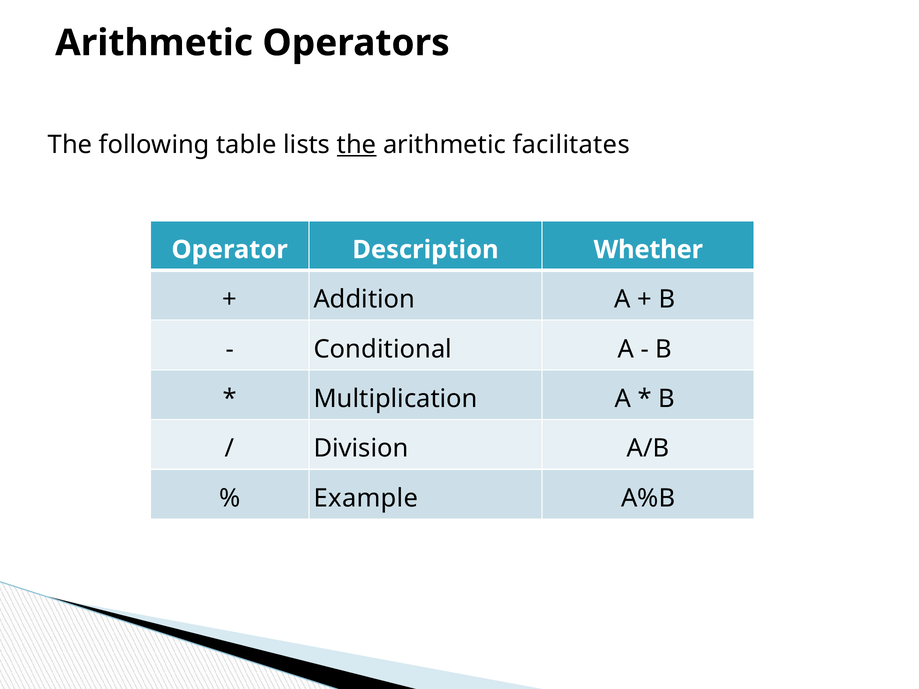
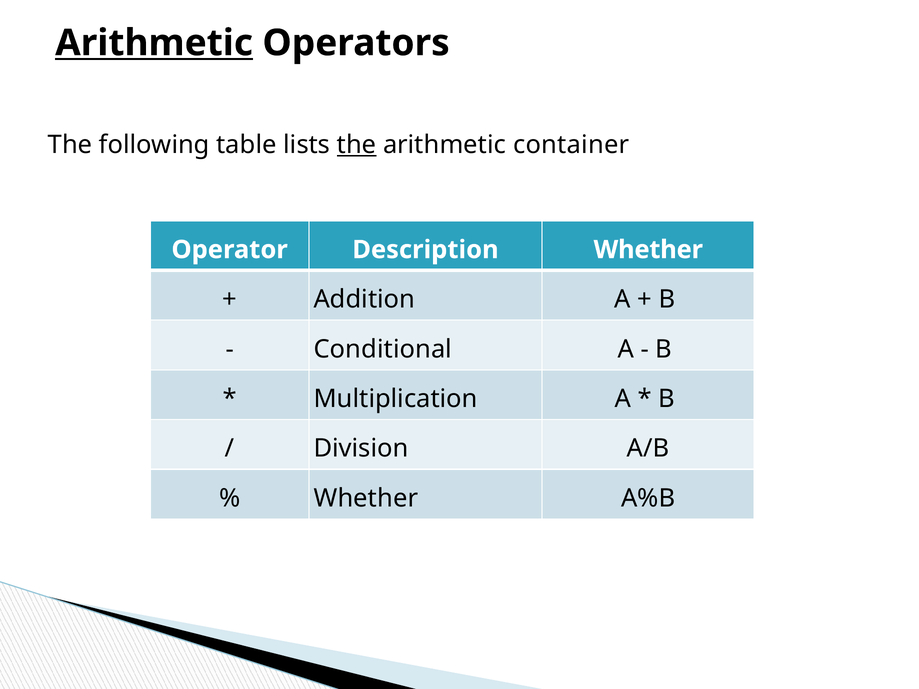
Arithmetic at (154, 43) underline: none -> present
facilitates: facilitates -> container
Example at (366, 498): Example -> Whether
